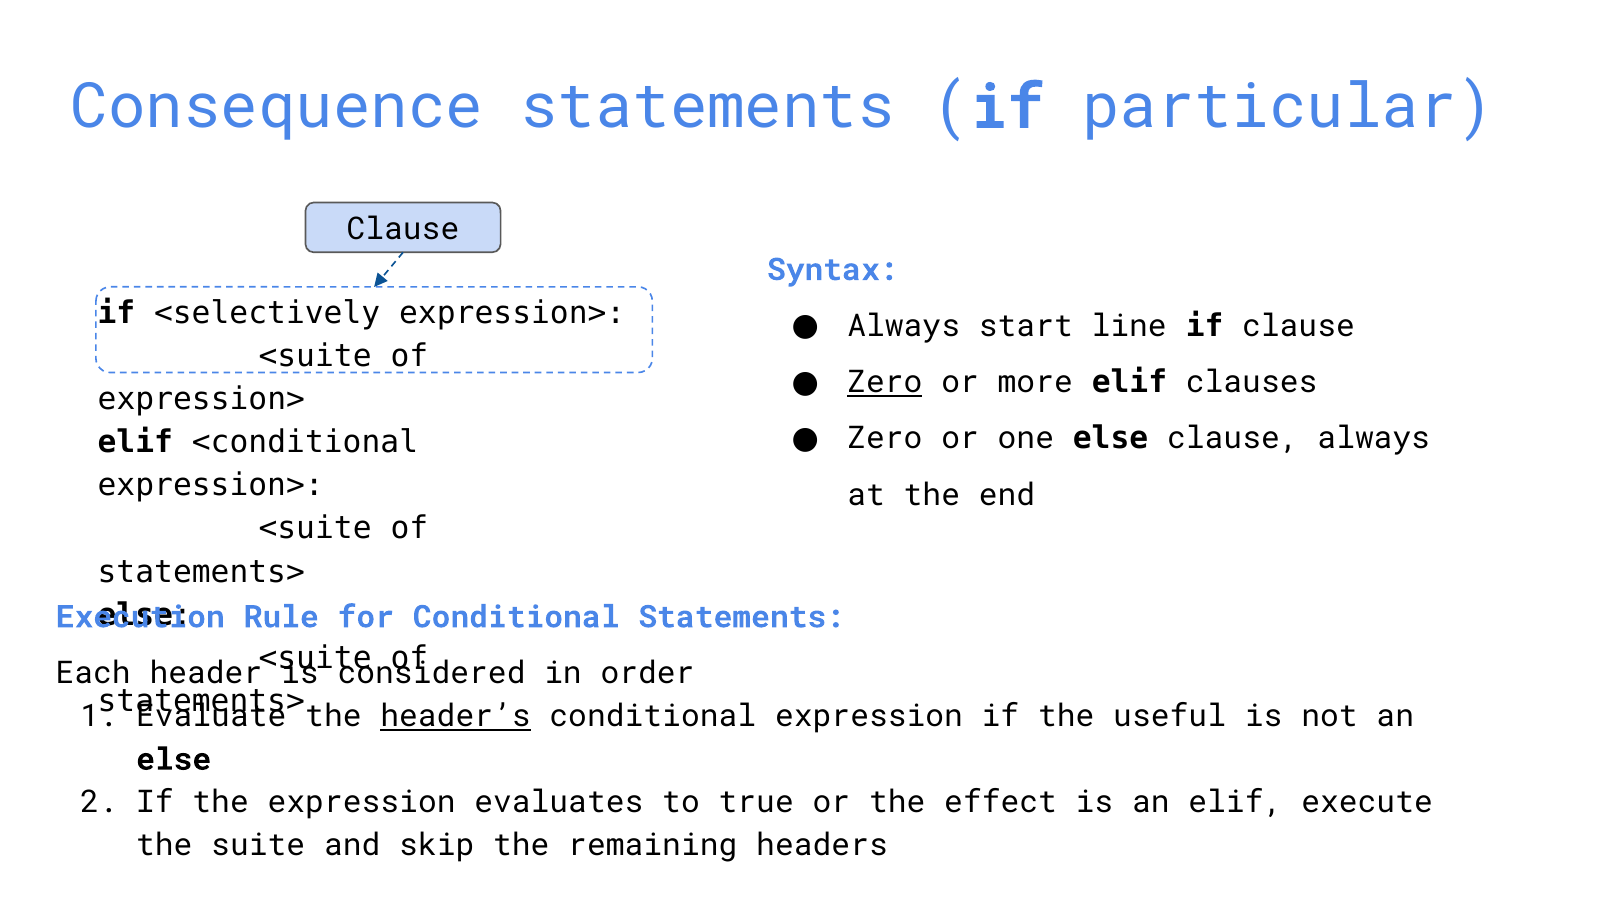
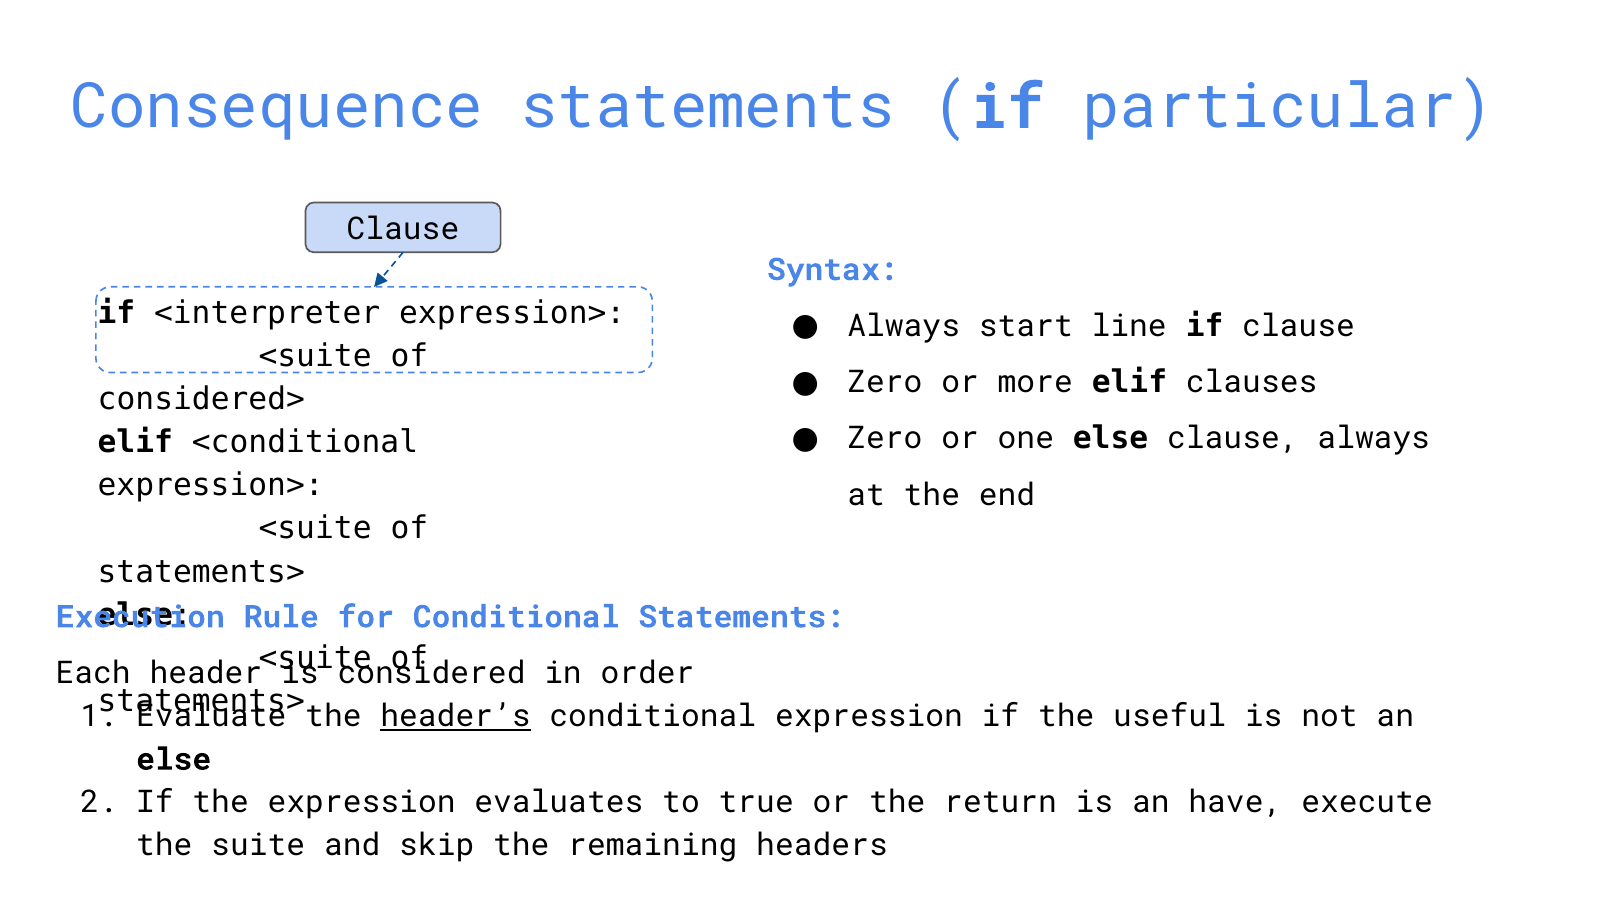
<selectively: <selectively -> <interpreter
Zero at (885, 382) underline: present -> none
expression> at (201, 400): expression> -> considered>
effect: effect -> return
an elif: elif -> have
